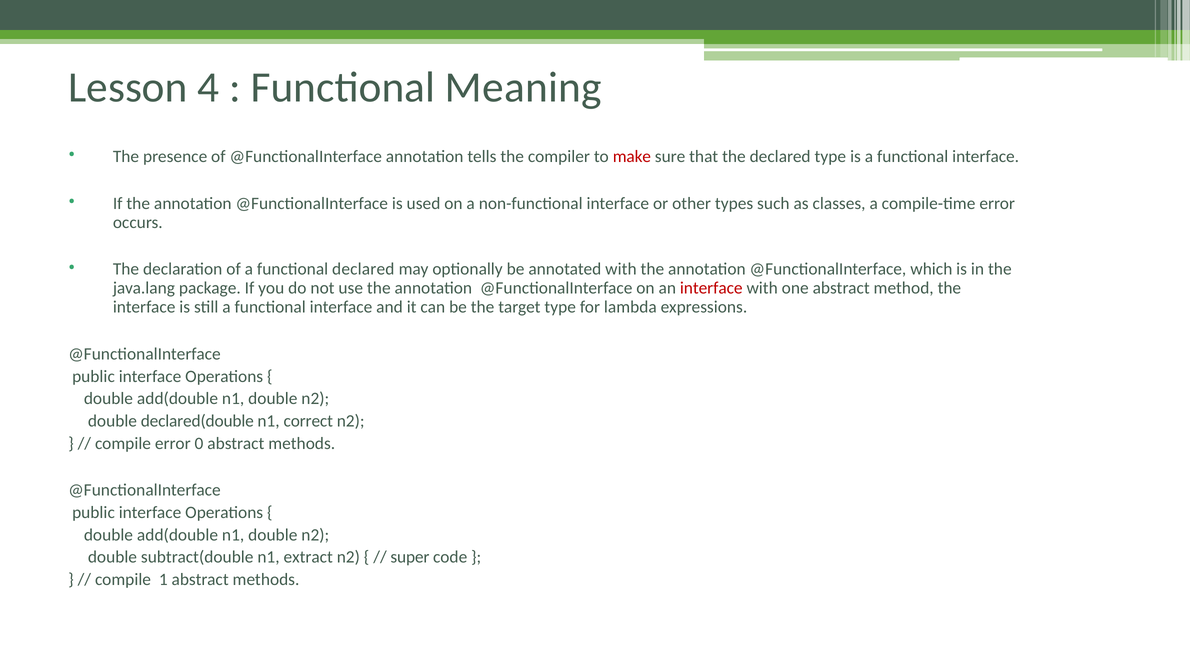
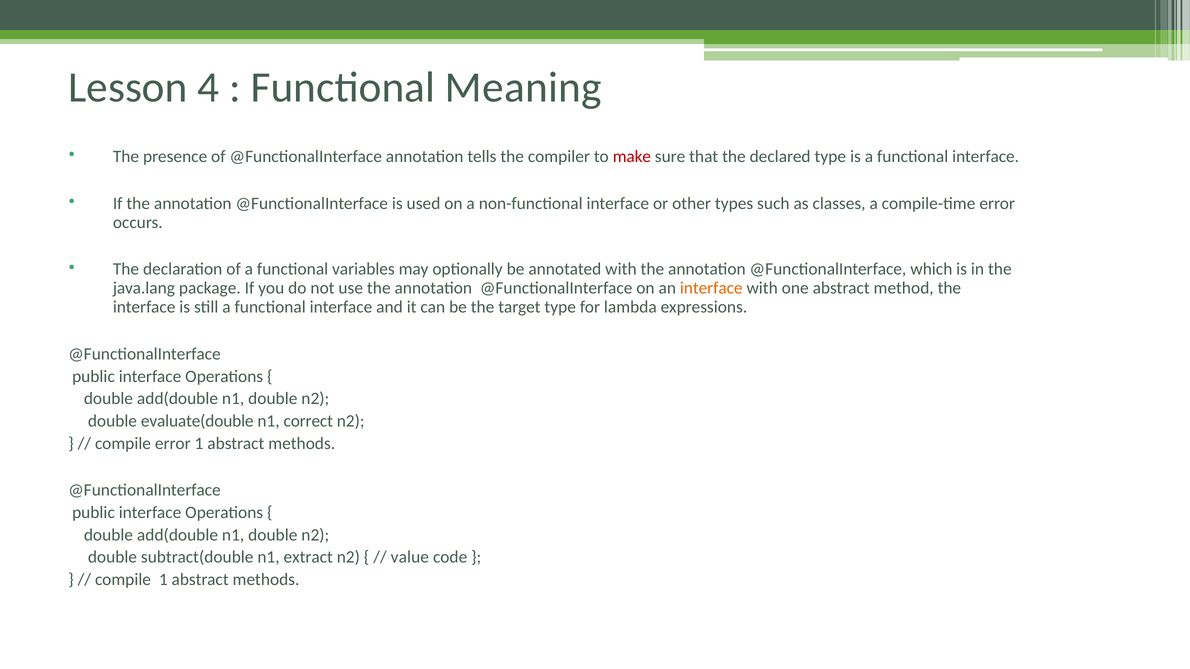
functional declared: declared -> variables
interface at (711, 288) colour: red -> orange
declared(double: declared(double -> evaluate(double
error 0: 0 -> 1
super: super -> value
